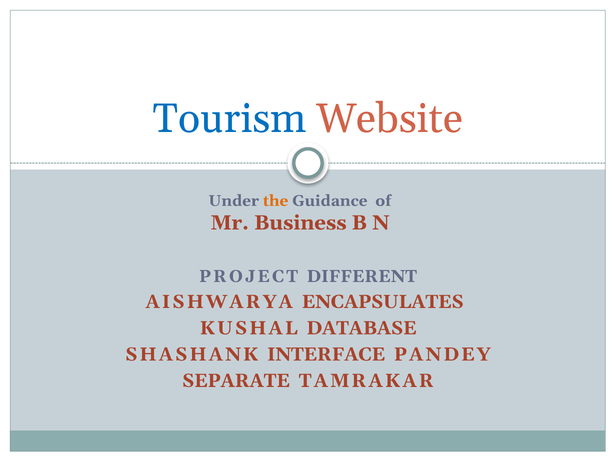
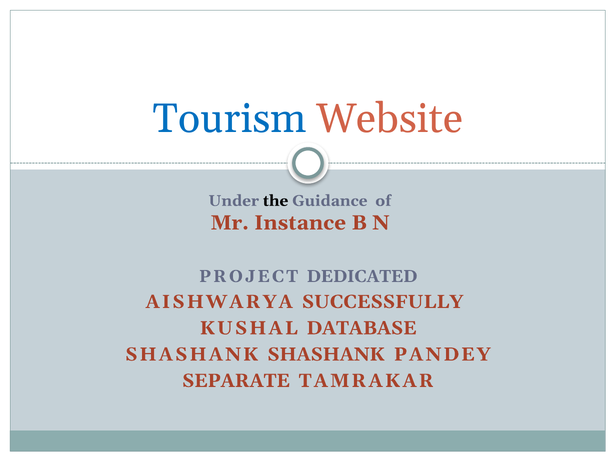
the colour: orange -> black
Business: Business -> Instance
DIFFERENT: DIFFERENT -> DEDICATED
ENCAPSULATES: ENCAPSULATES -> SUCCESSFULLY
SHASHANK INTERFACE: INTERFACE -> SHASHANK
